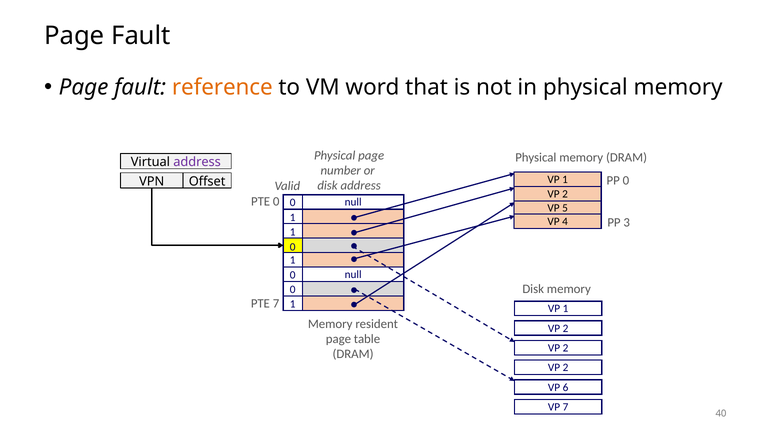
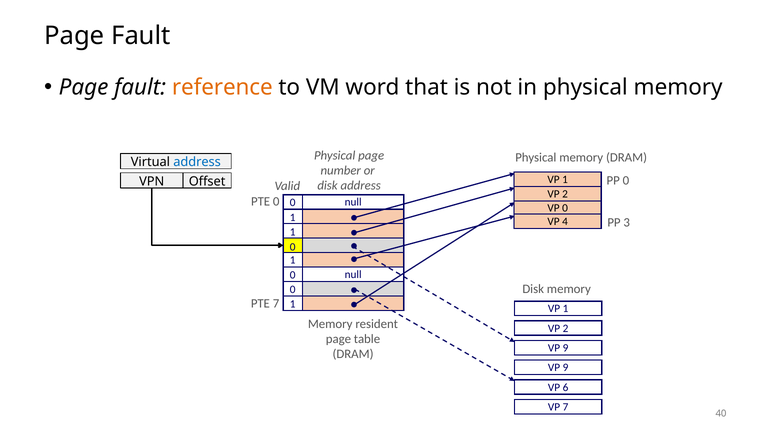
address at (197, 162) colour: purple -> blue
VP 5: 5 -> 0
2 at (566, 348): 2 -> 9
2 at (566, 367): 2 -> 9
